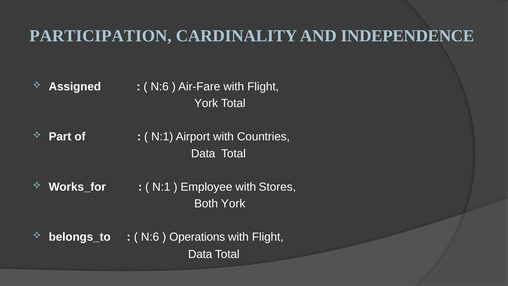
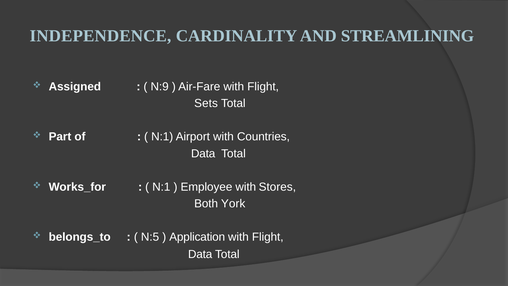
PARTICIPATION: PARTICIPATION -> INDEPENDENCE
INDEPENDENCE: INDEPENDENCE -> STREAMLINING
N:6 at (160, 87): N:6 -> N:9
York at (206, 103): York -> Sets
N:6 at (150, 237): N:6 -> N:5
Operations: Operations -> Application
